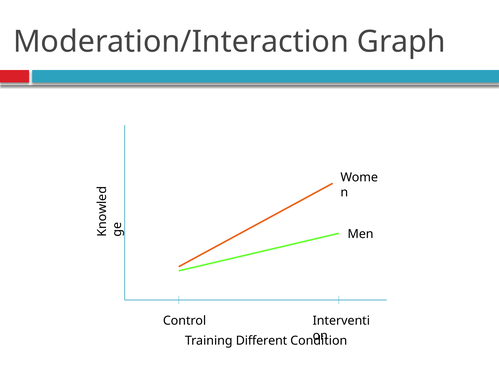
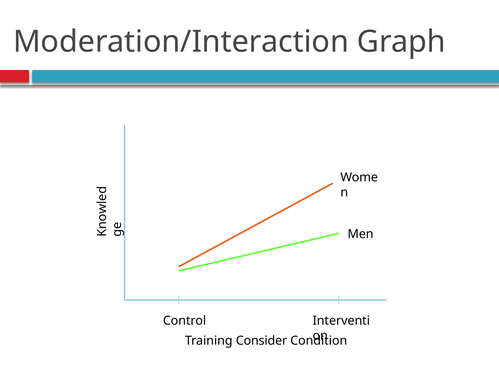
Different: Different -> Consider
